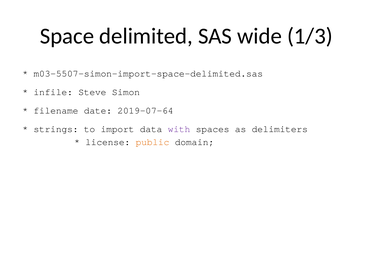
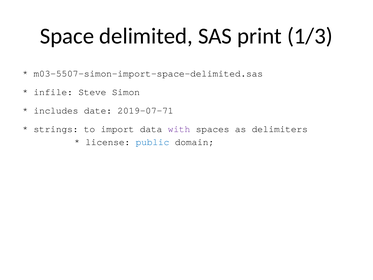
wide: wide -> print
filename: filename -> includes
2019-07-64: 2019-07-64 -> 2019-07-71
public colour: orange -> blue
